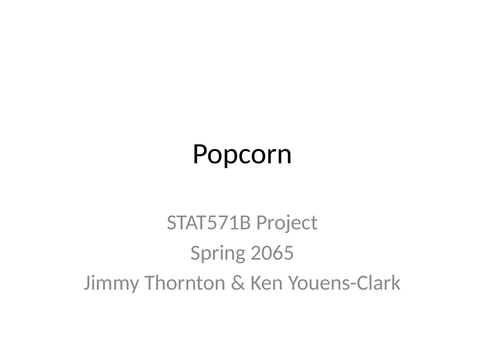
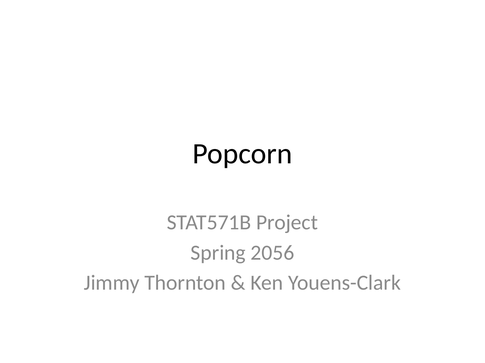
2065: 2065 -> 2056
